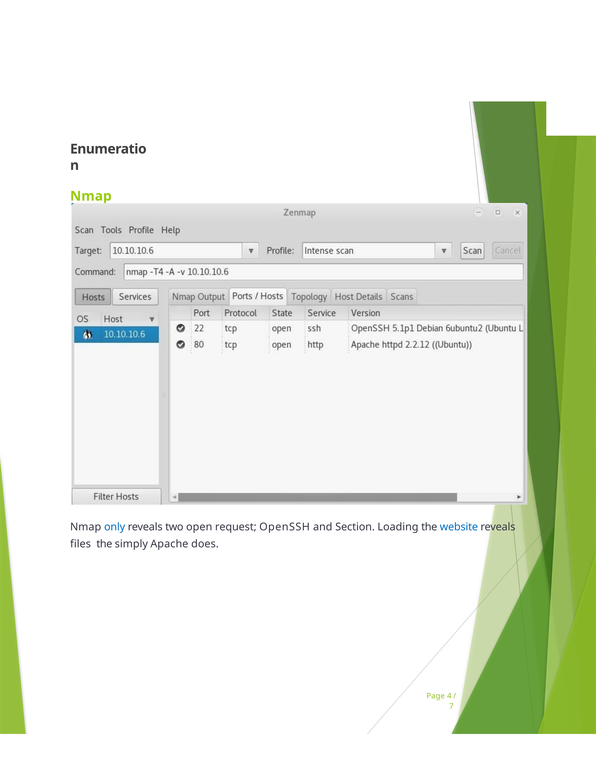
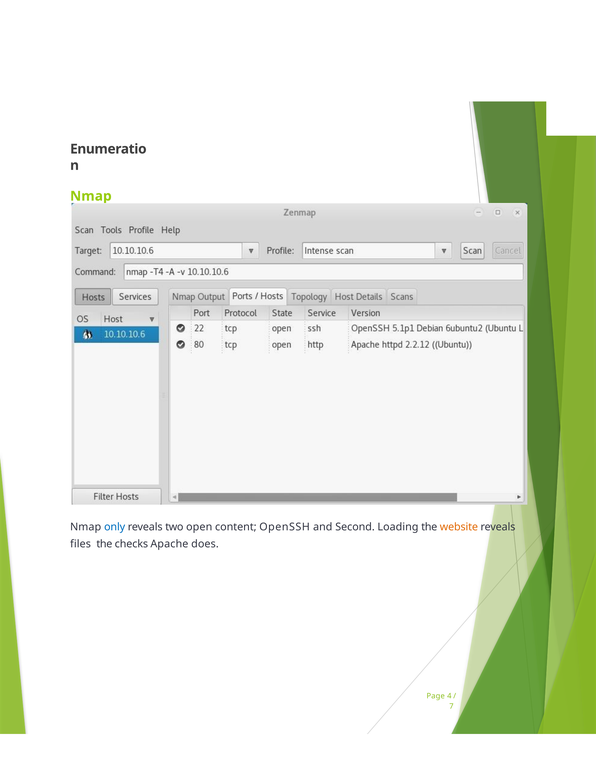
request: request -> content
Section: Section -> Second
website colour: blue -> orange
simply: simply -> checks
